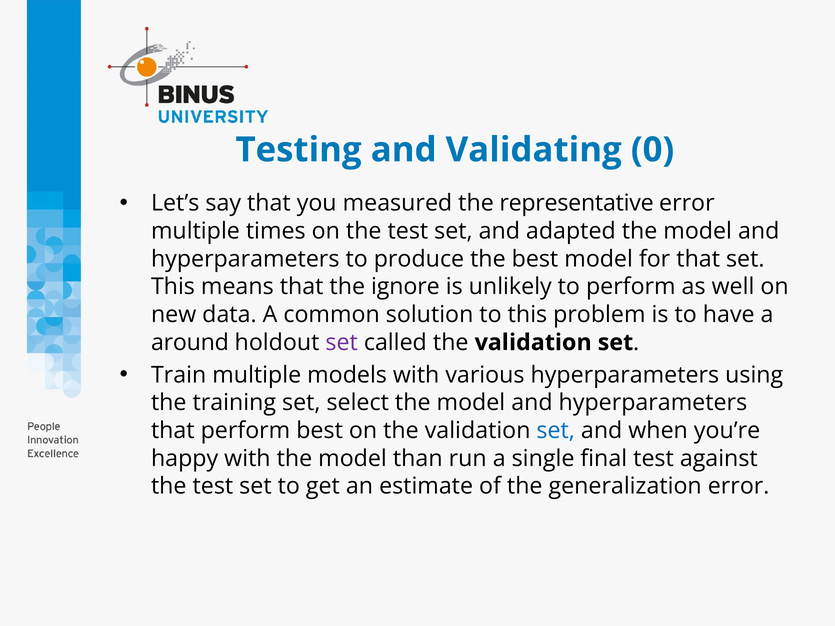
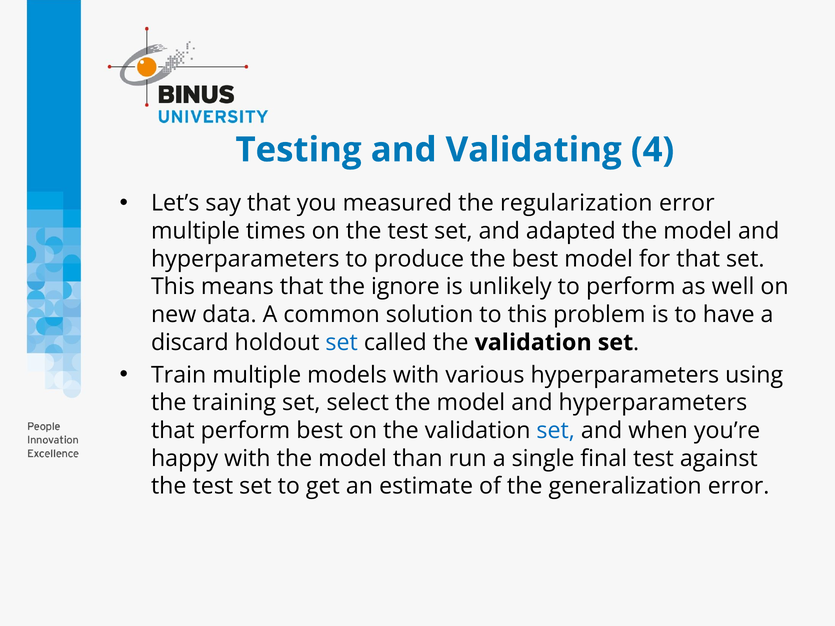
0: 0 -> 4
representative: representative -> regularization
around: around -> discard
set at (342, 343) colour: purple -> blue
